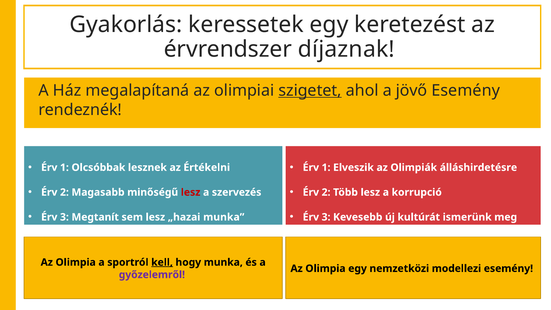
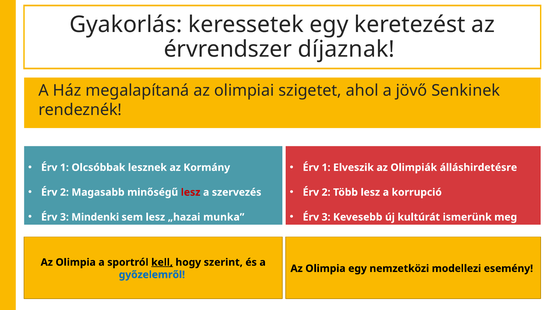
szigetet underline: present -> none
jövő Esemény: Esemény -> Senkinek
Értékelni: Értékelni -> Kormány
Megtanít: Megtanít -> Mindenki
hogy munka: munka -> szerint
győzelemről colour: purple -> blue
